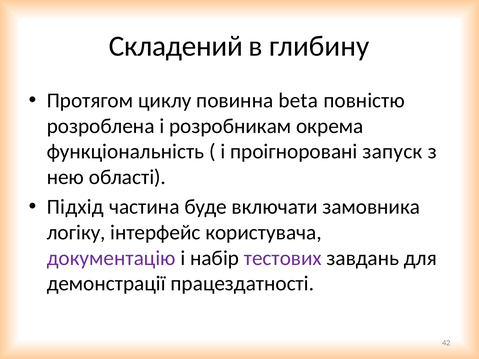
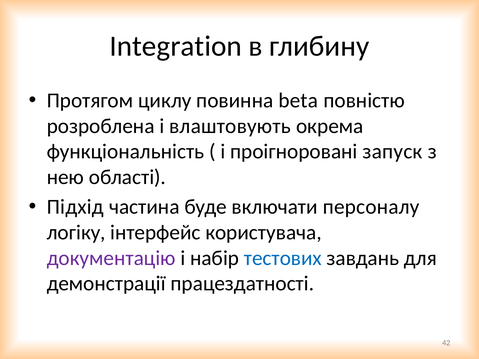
Складений: Складений -> Integration
розробникам: розробникам -> влаштовують
замовника: замовника -> персоналу
тестових colour: purple -> blue
